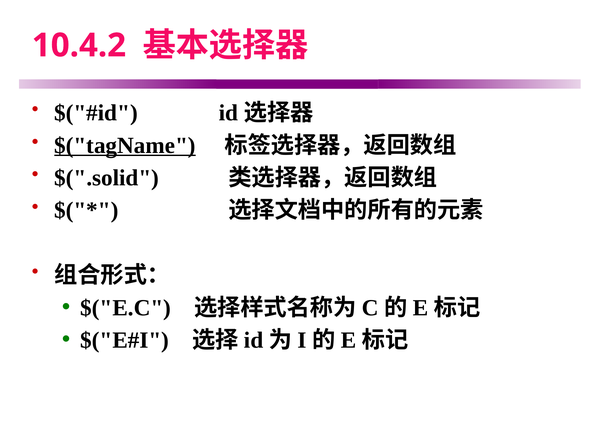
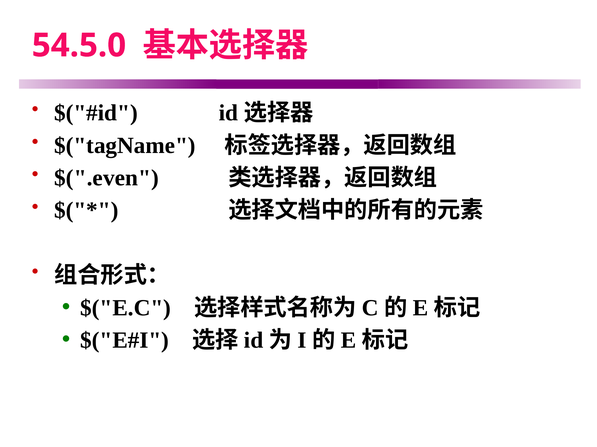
10.4.2: 10.4.2 -> 54.5.0
$("tagName underline: present -> none
$(".solid: $(".solid -> $(".even
